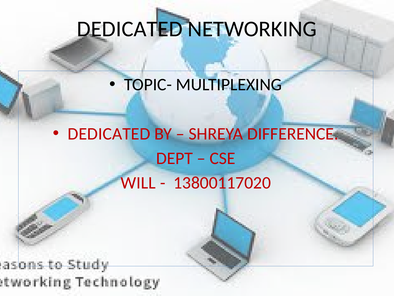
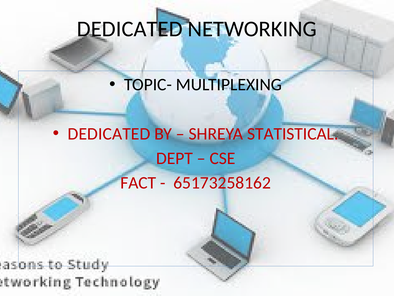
DIFFERENCE: DIFFERENCE -> STATISTICAL
WILL: WILL -> FACT
13800117020: 13800117020 -> 65173258162
